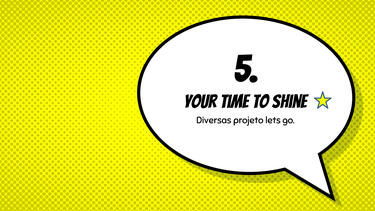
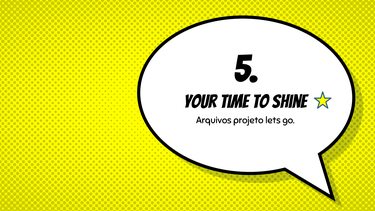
Diversas: Diversas -> Arquivos
